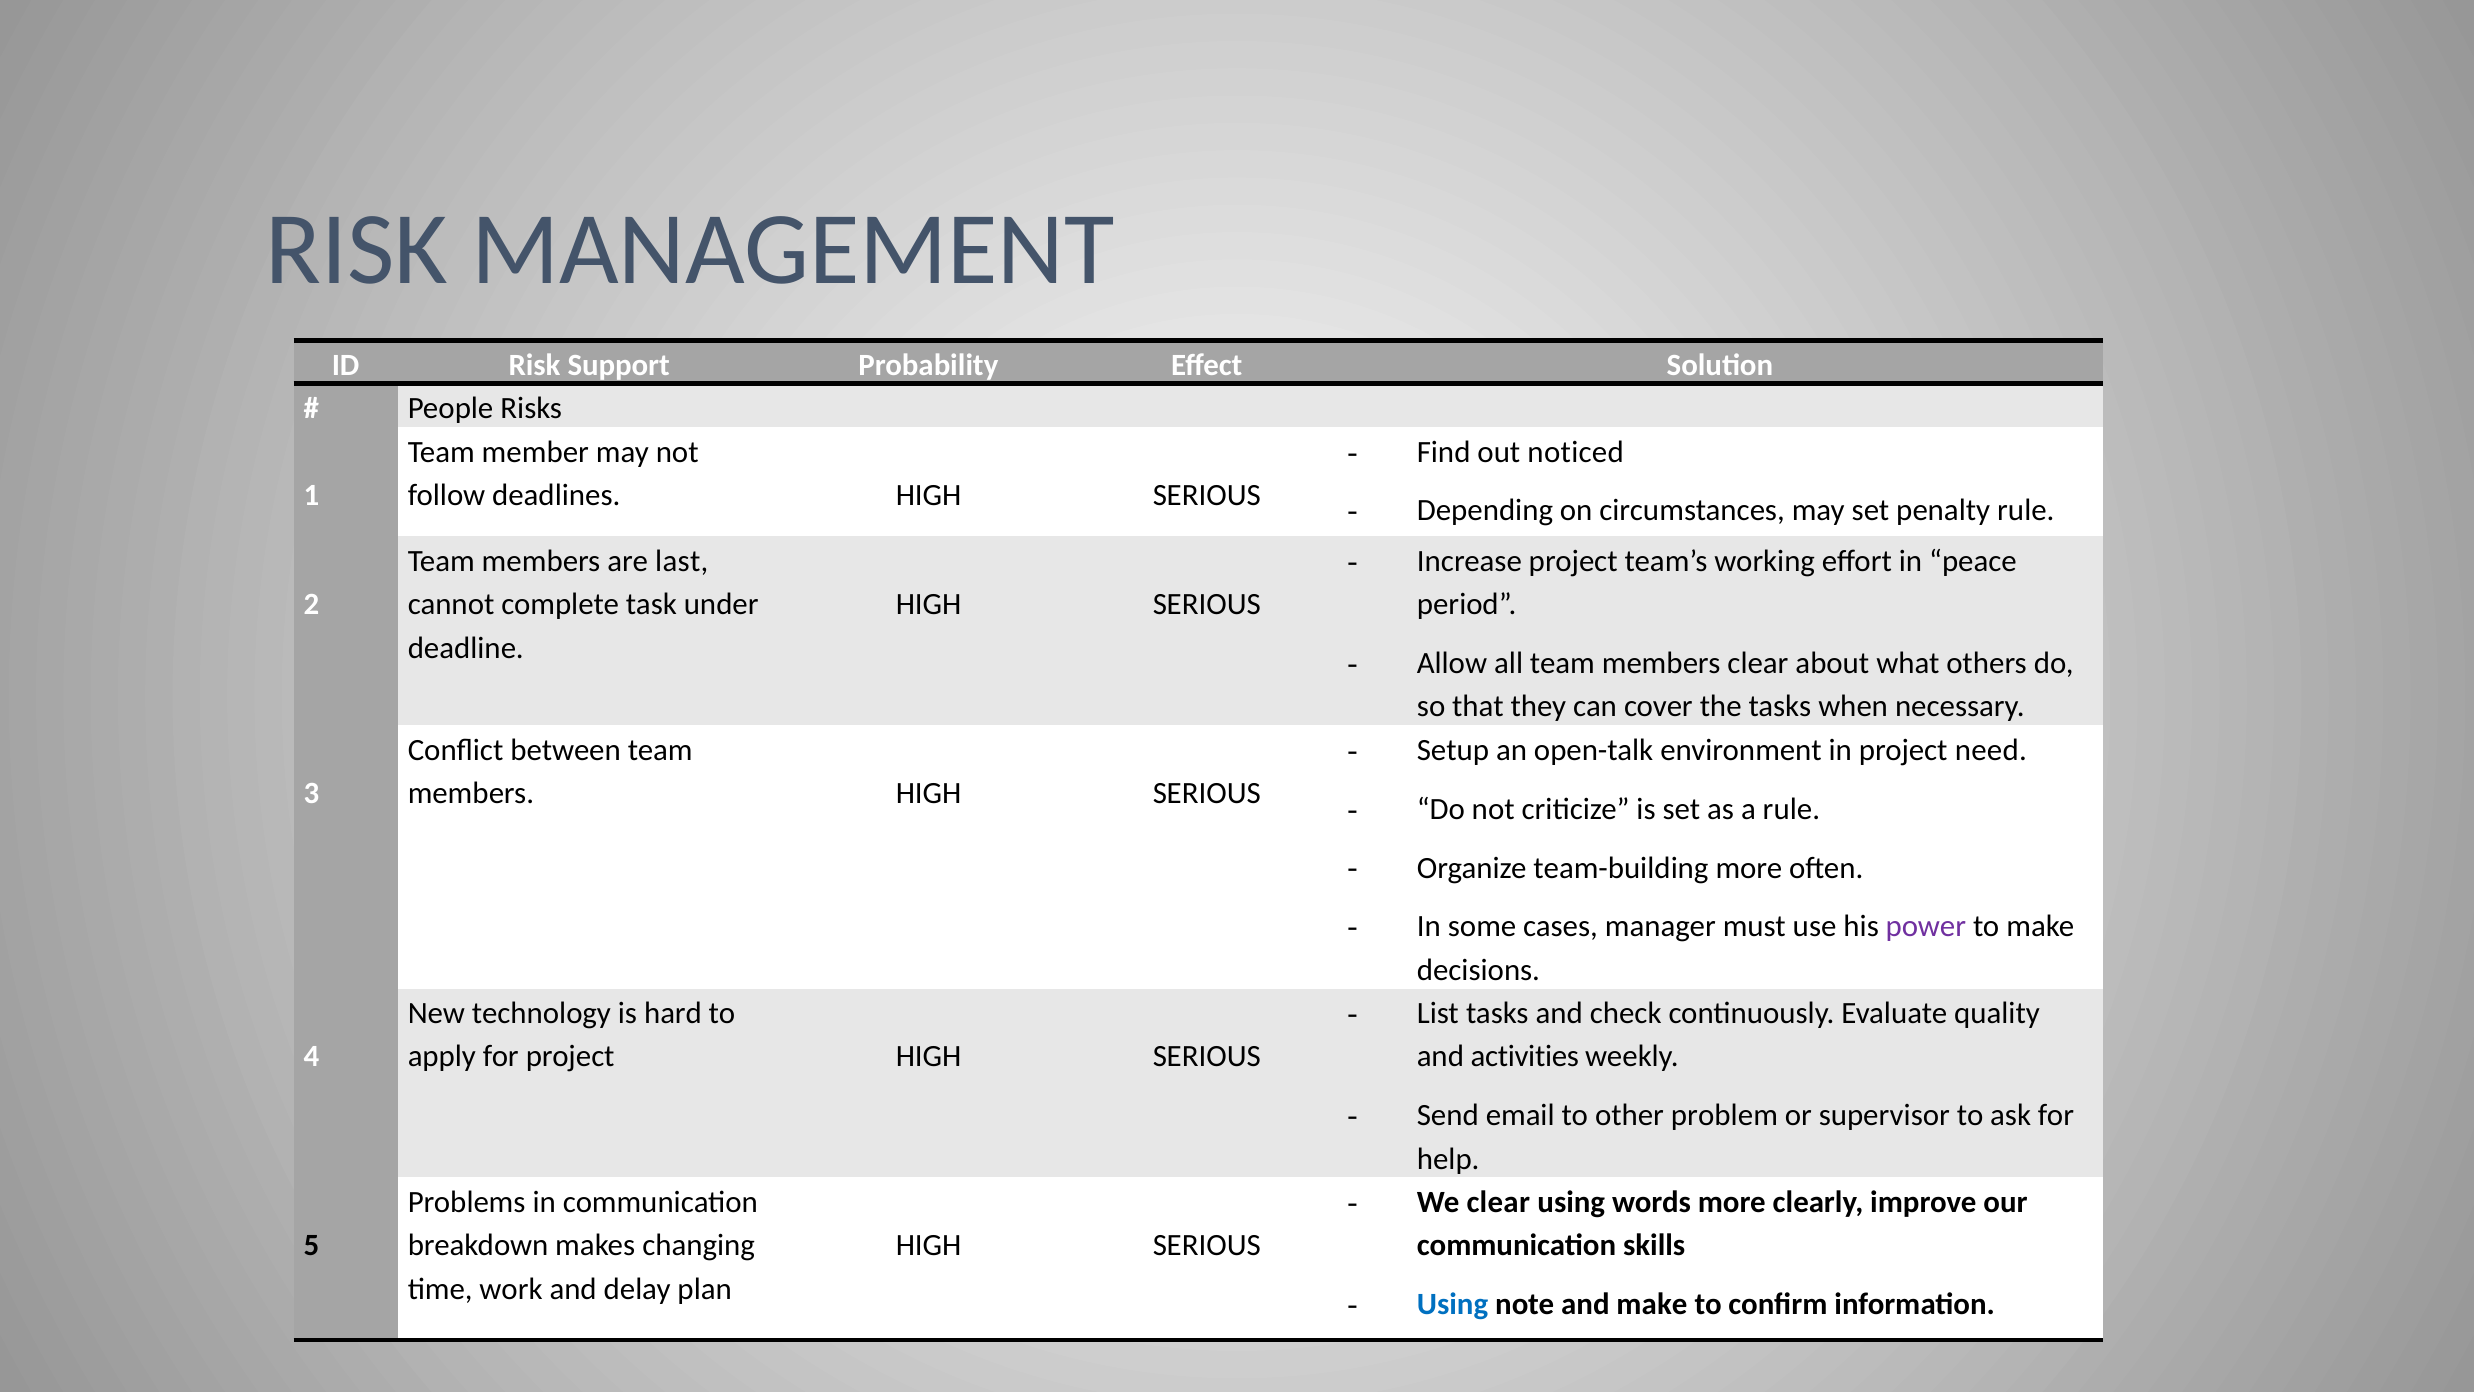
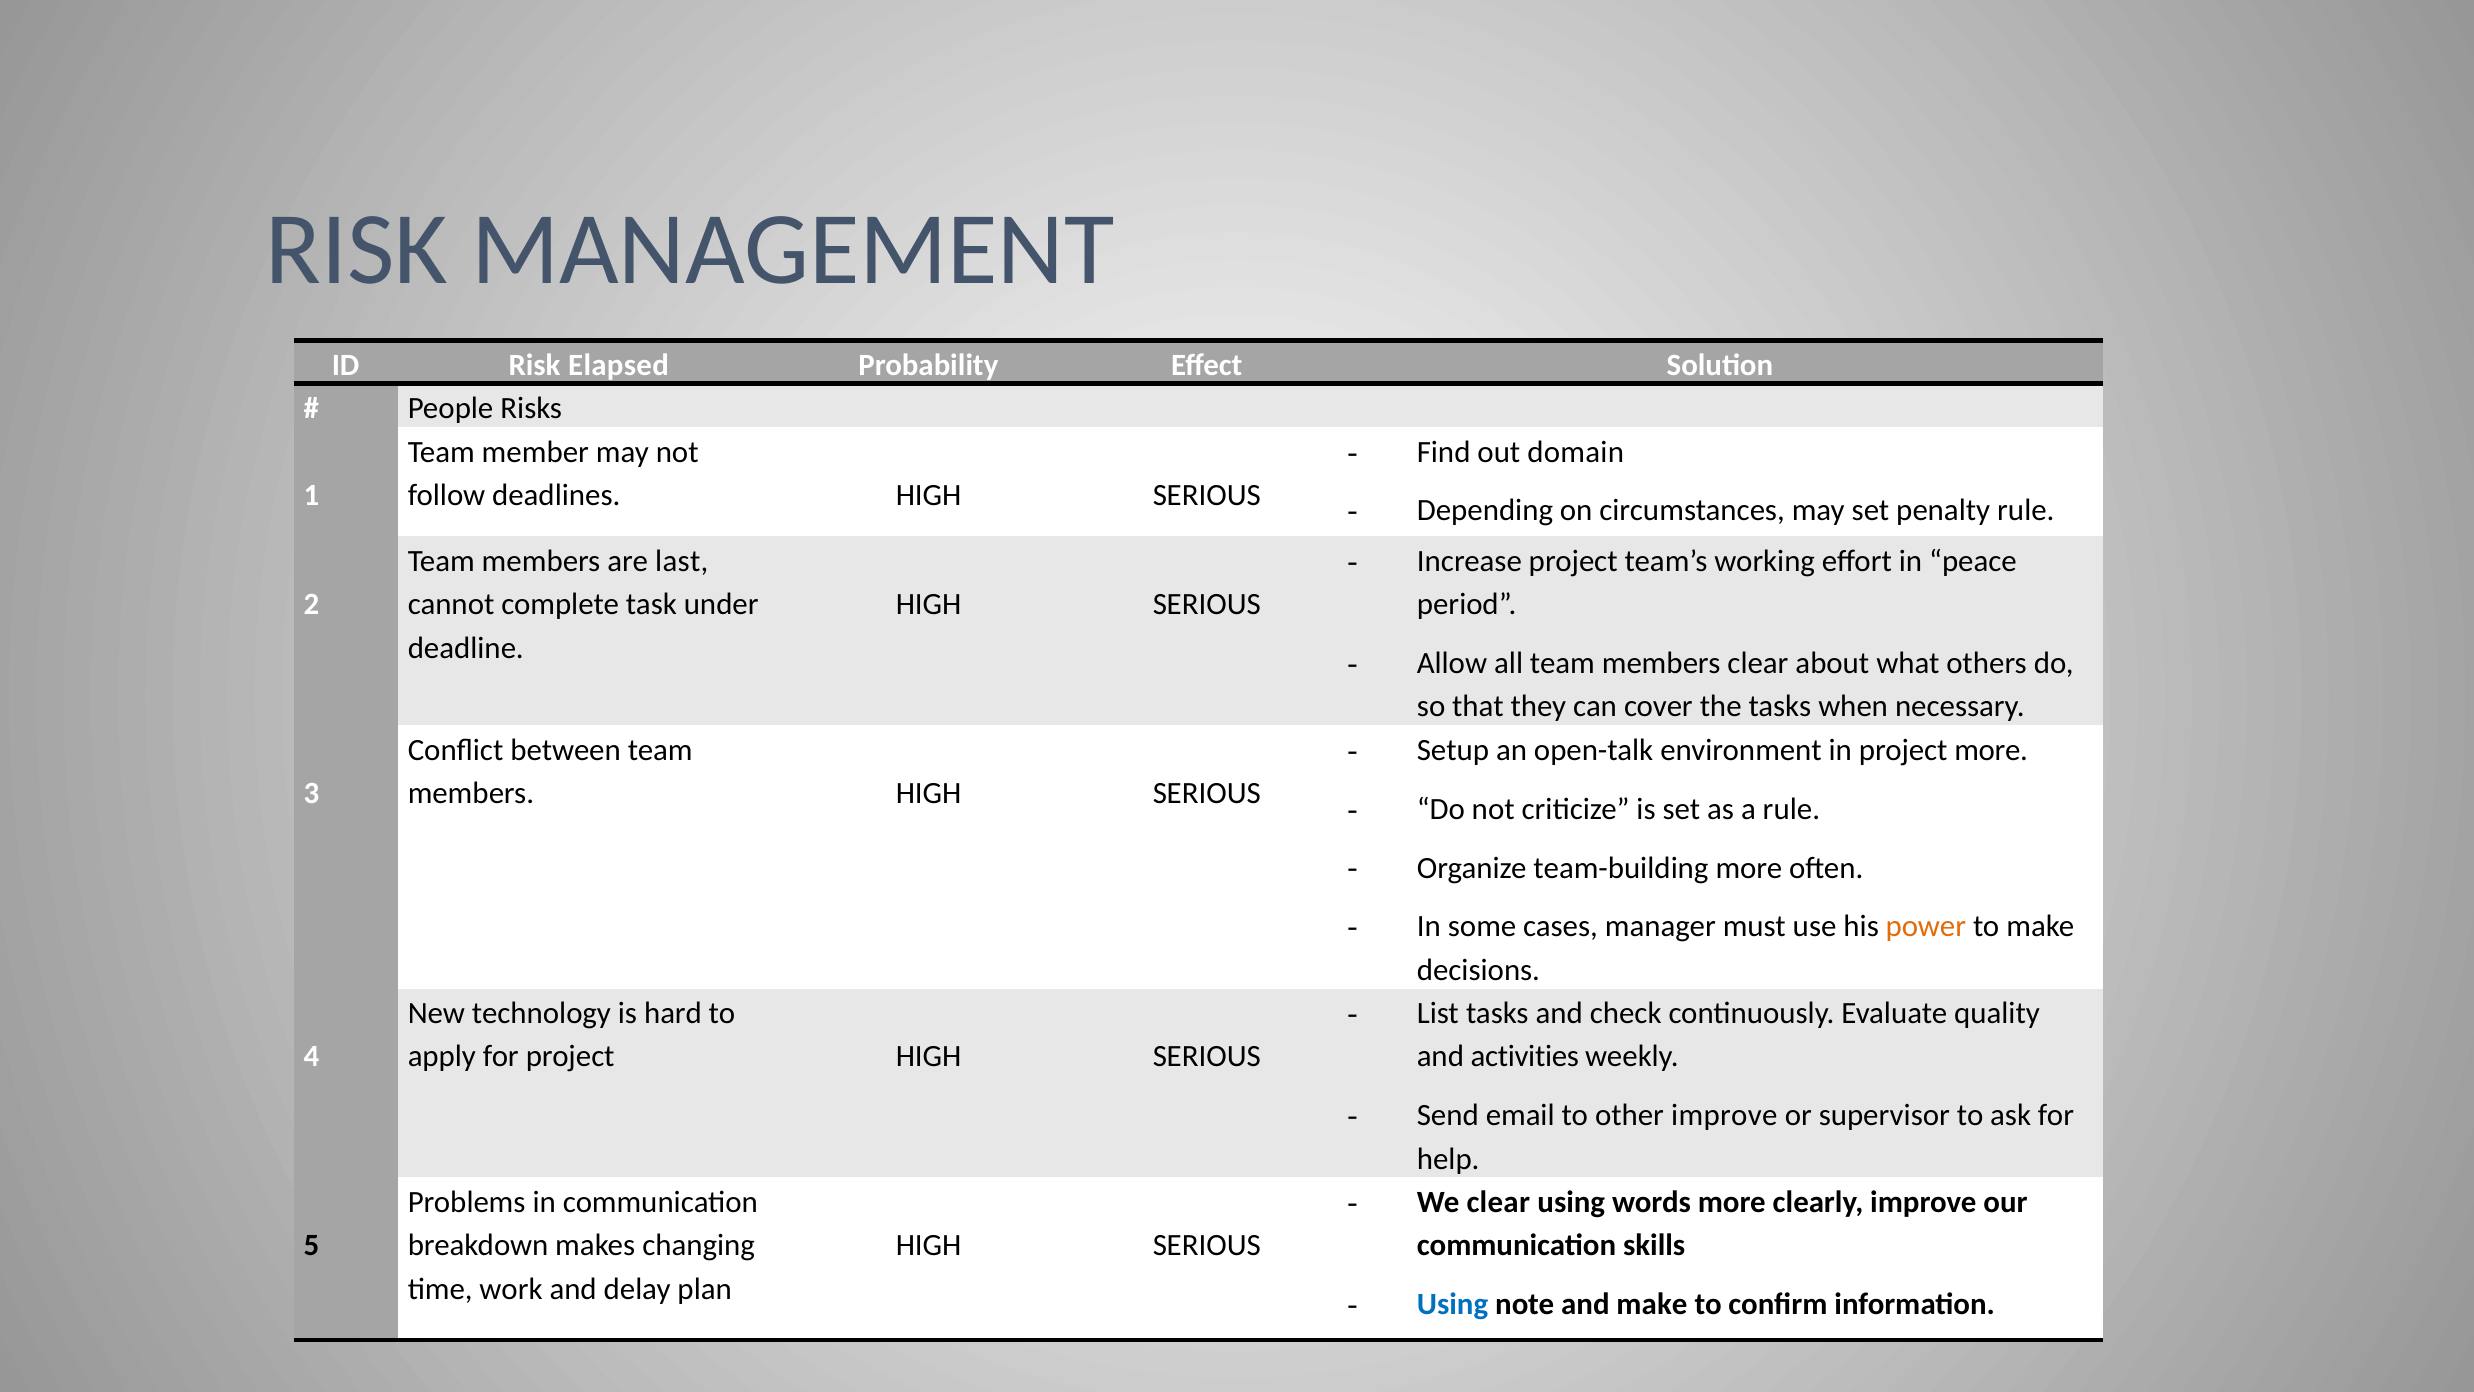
Support: Support -> Elapsed
noticed: noticed -> domain
project need: need -> more
power colour: purple -> orange
other problem: problem -> improve
